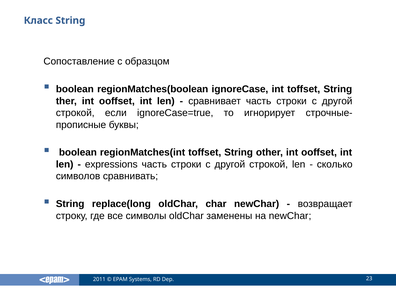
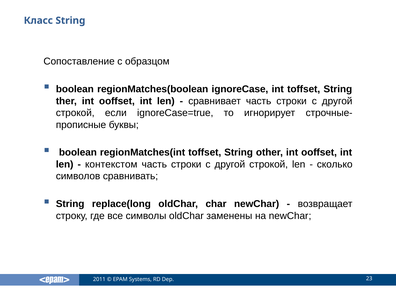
expressions: expressions -> контекстом
